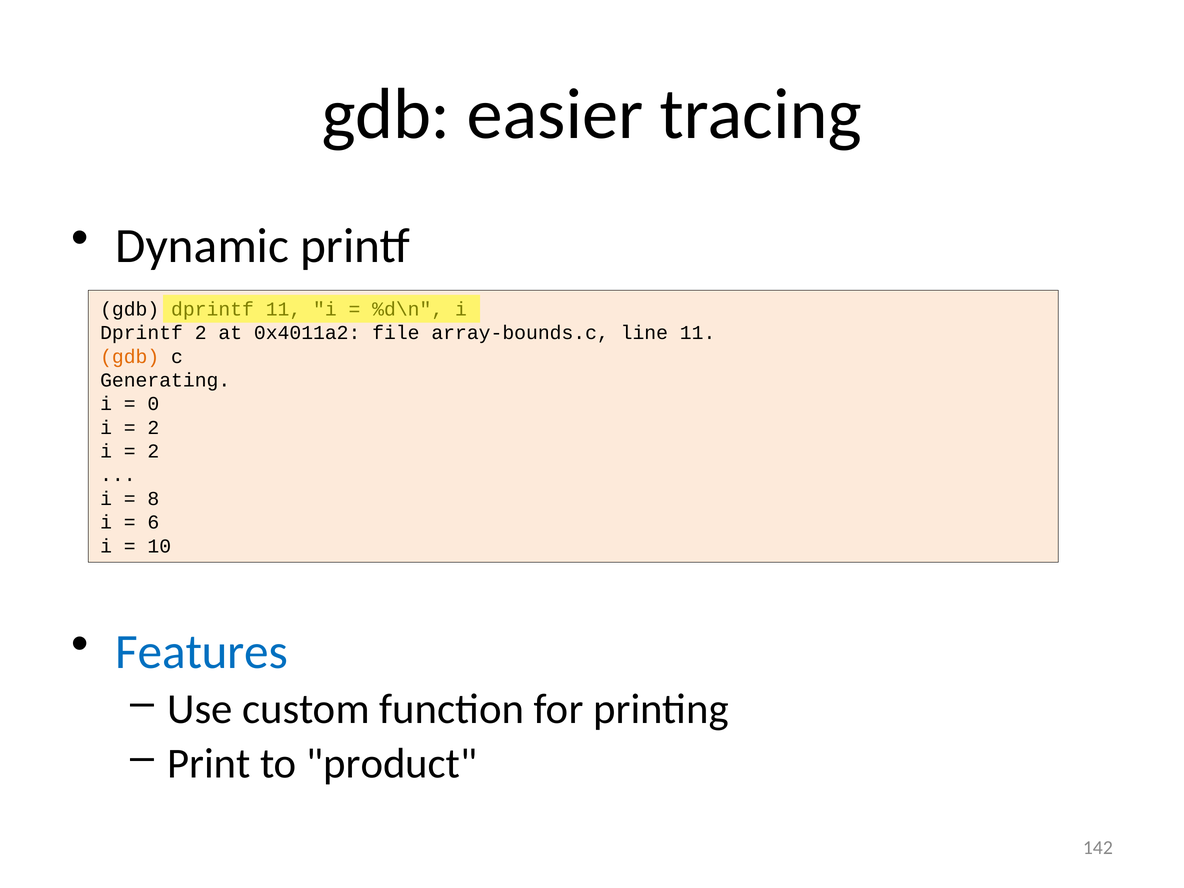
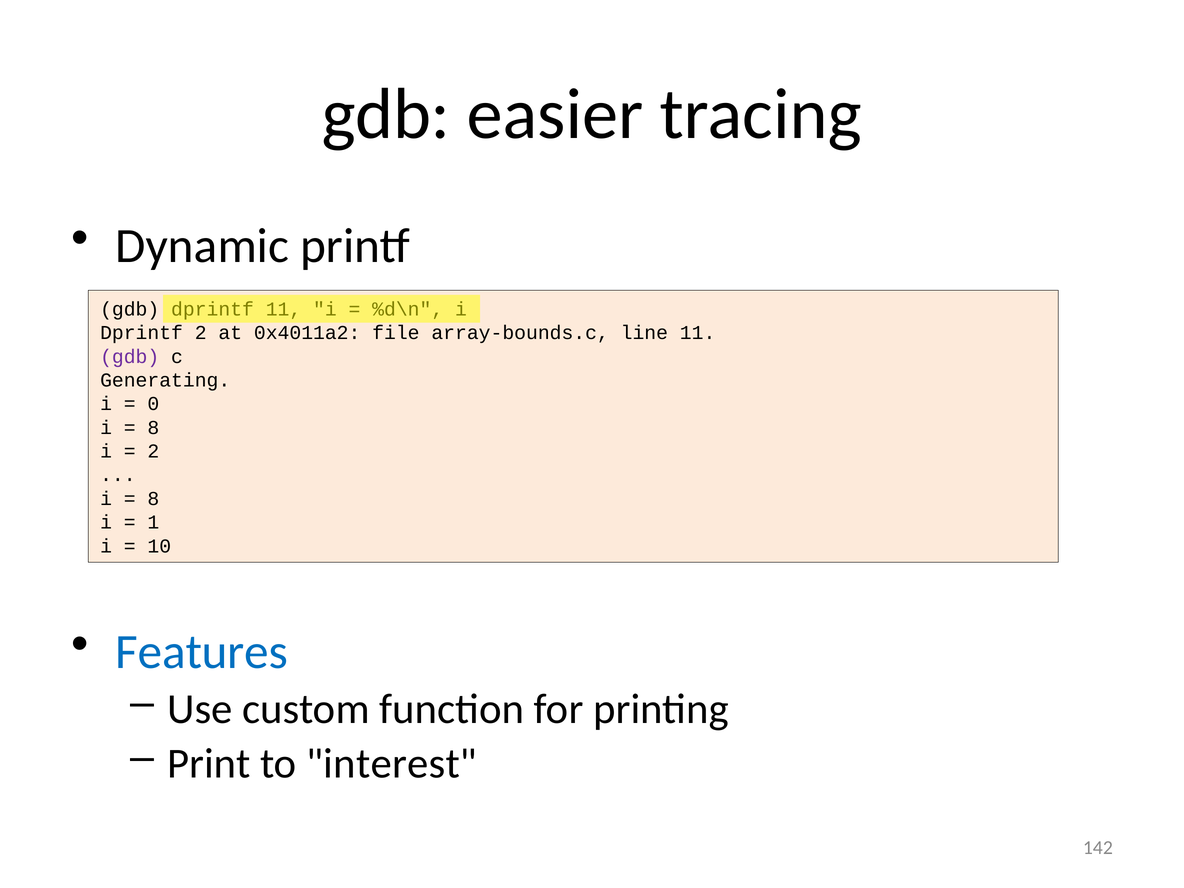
gdb at (130, 357) colour: orange -> purple
2 at (153, 428): 2 -> 8
6: 6 -> 1
product: product -> interest
